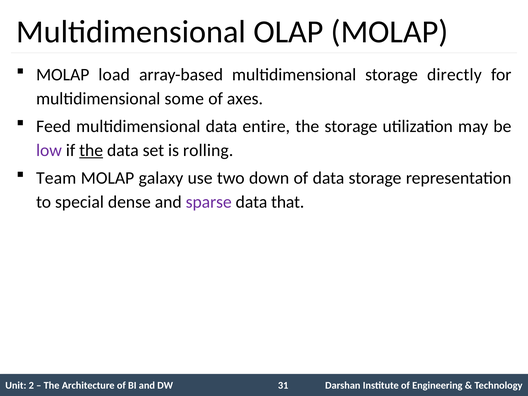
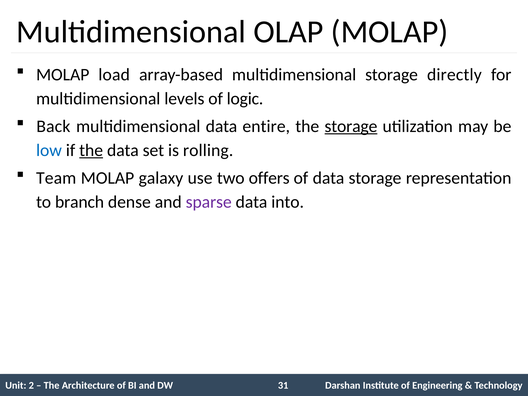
some: some -> levels
axes: axes -> logic
Feed: Feed -> Back
storage at (351, 126) underline: none -> present
low colour: purple -> blue
down: down -> offers
special: special -> branch
that: that -> into
